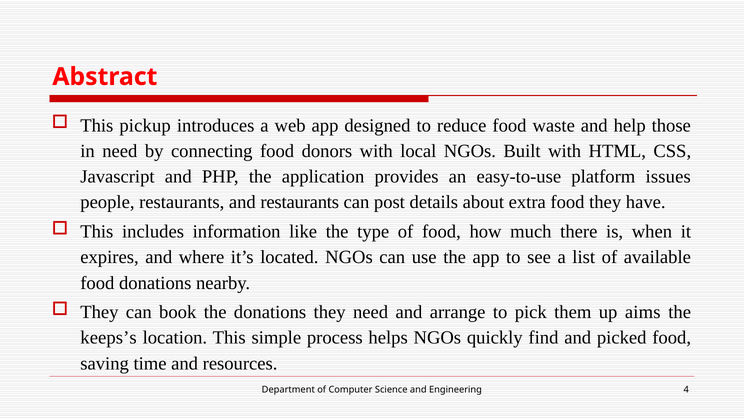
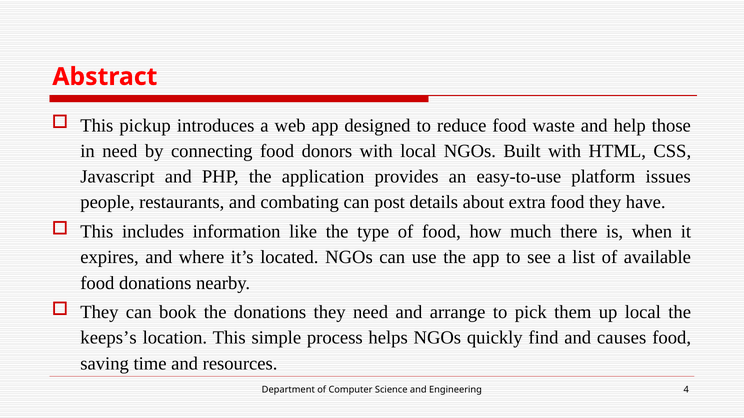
and restaurants: restaurants -> combating
up aims: aims -> local
picked: picked -> causes
